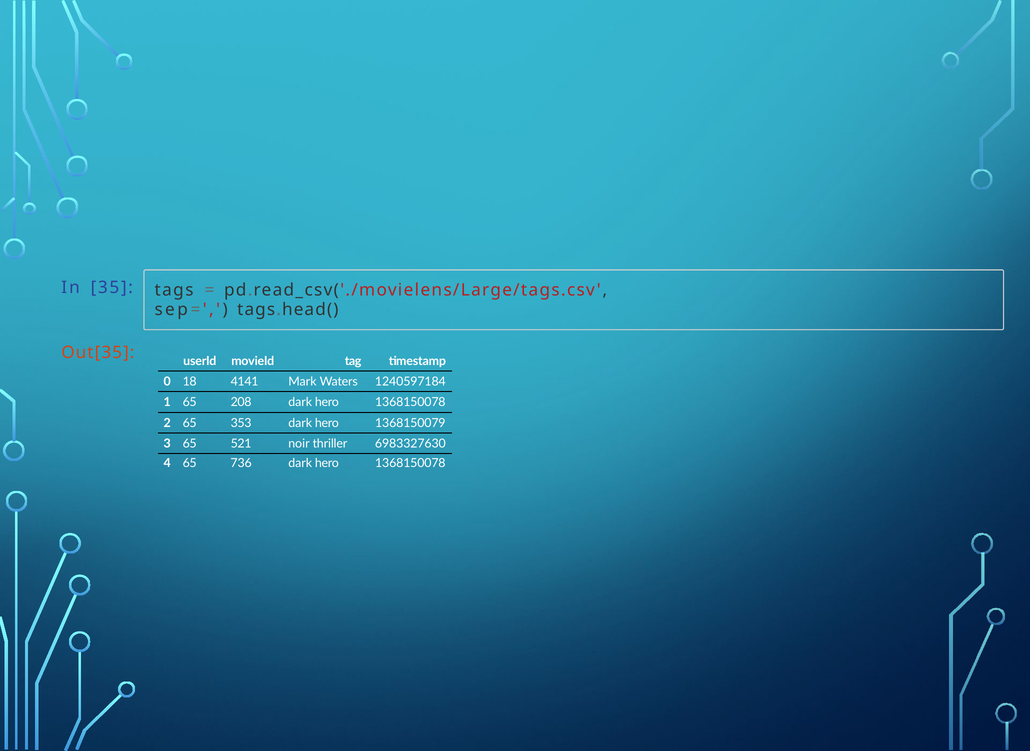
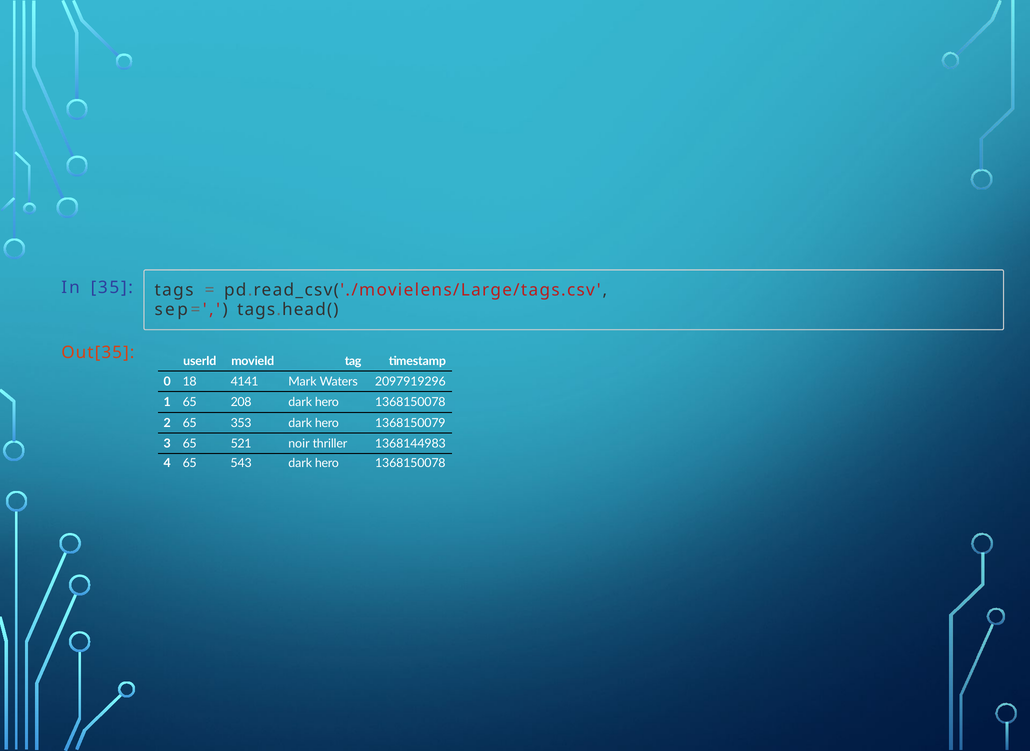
1240597184: 1240597184 -> 2097919296
6983327630: 6983327630 -> 1368144983
736: 736 -> 543
